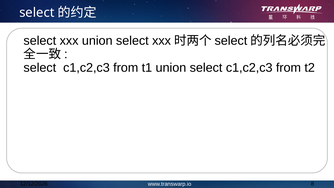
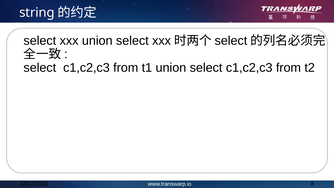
select at (37, 13): select -> string
